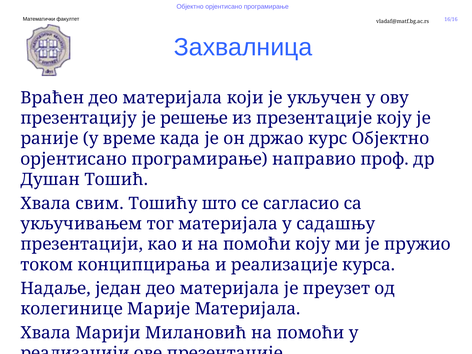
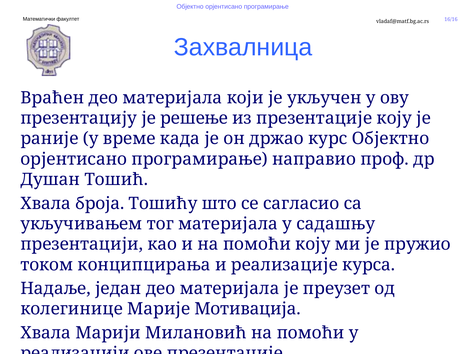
свим: свим -> броја
Марије Материјала: Материјала -> Мотивација
